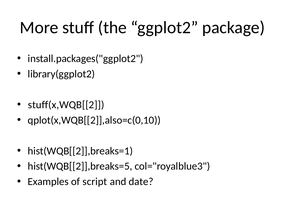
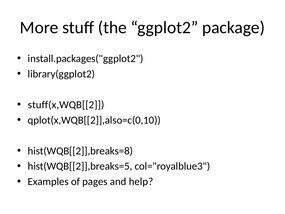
hist(WQB[[2]],breaks=1: hist(WQB[[2]],breaks=1 -> hist(WQB[[2]],breaks=8
script: script -> pages
date: date -> help
